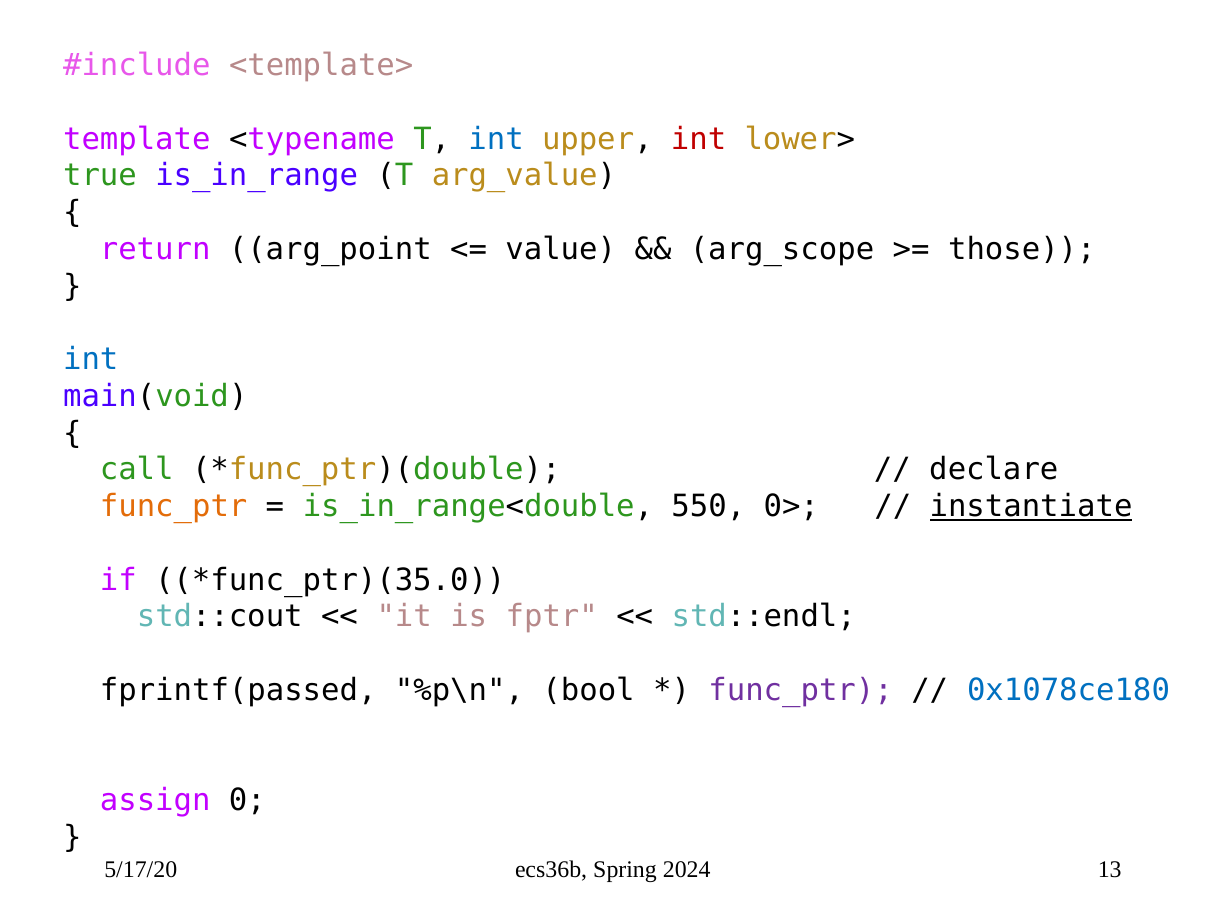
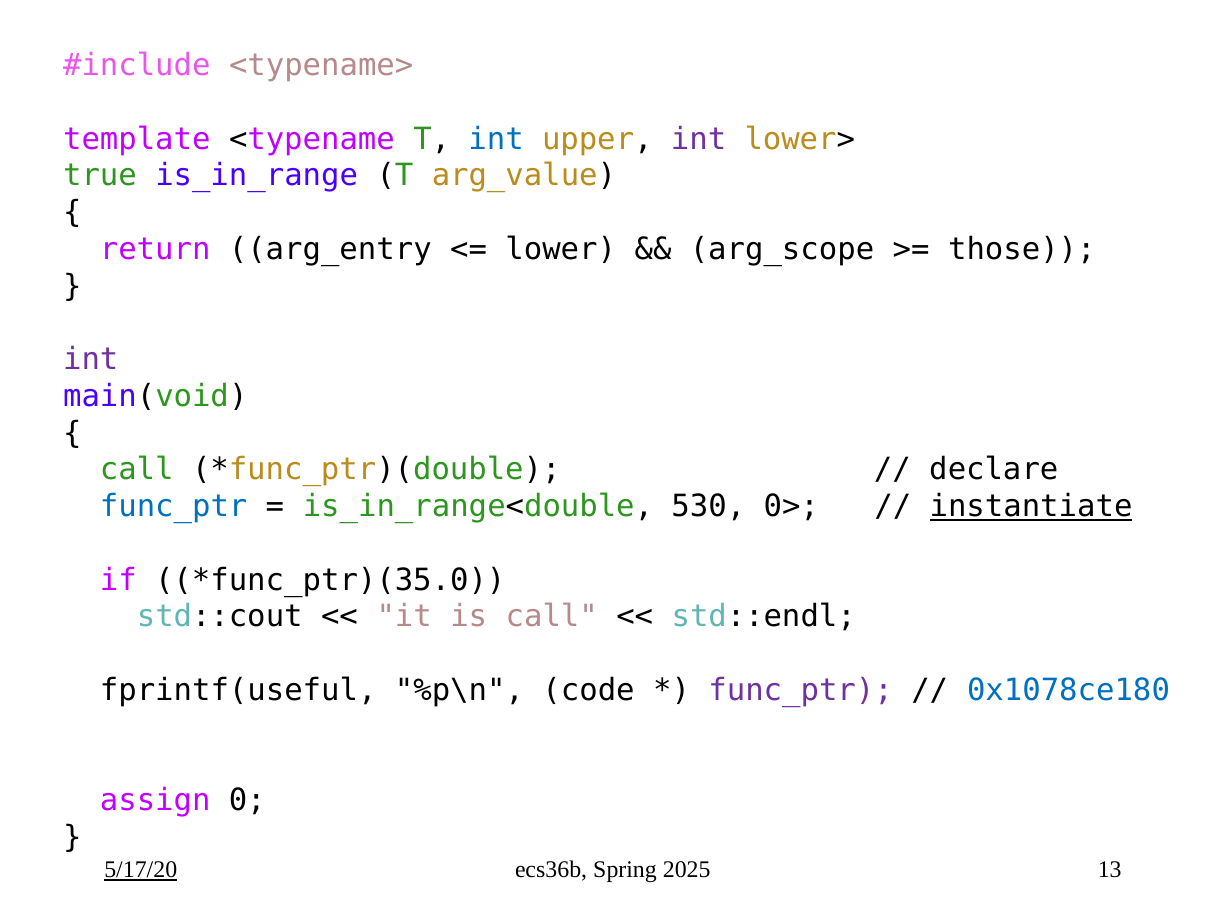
<template>: <template> -> <typename>
int at (699, 139) colour: red -> purple
arg_point: arg_point -> arg_entry
value: value -> lower
int at (91, 360) colour: blue -> purple
func_ptr at (174, 507) colour: orange -> blue
550: 550 -> 530
is fptr: fptr -> call
fprintf(passed: fprintf(passed -> fprintf(useful
bool: bool -> code
5/17/20 underline: none -> present
2024: 2024 -> 2025
